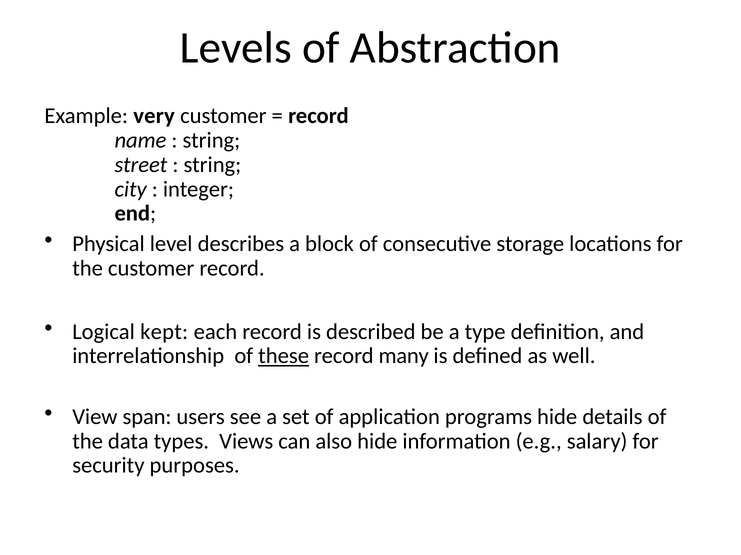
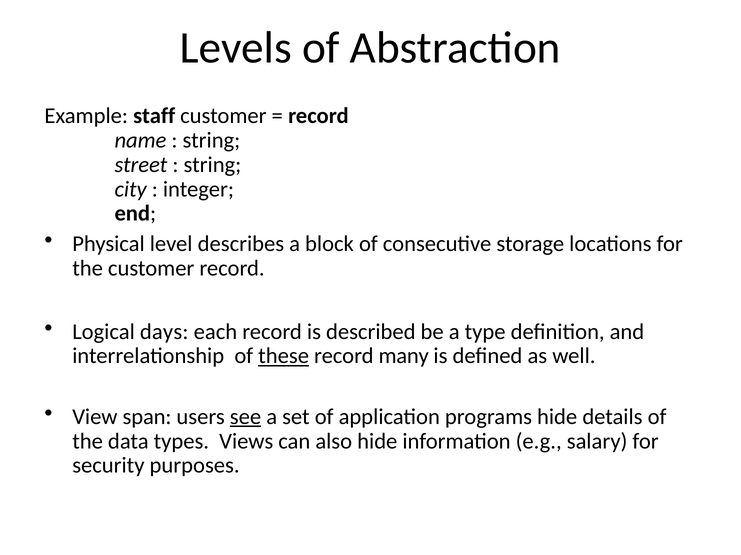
very: very -> staff
kept: kept -> days
see underline: none -> present
